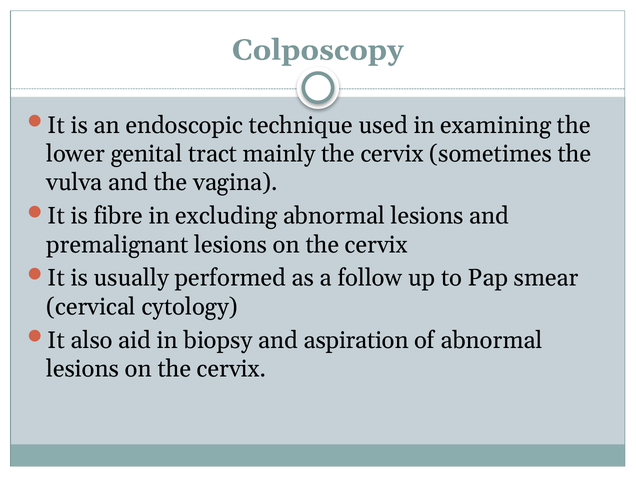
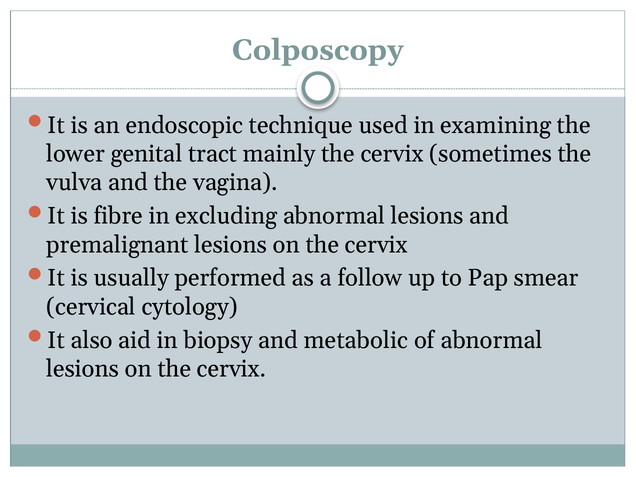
aspiration: aspiration -> metabolic
